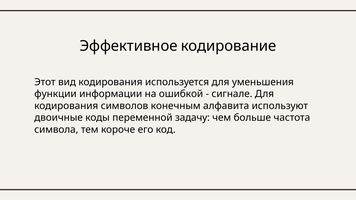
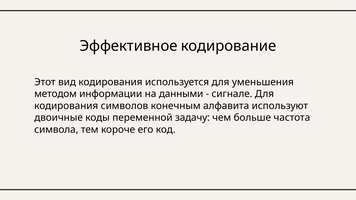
функции: функции -> методом
ошибкой: ошибкой -> данными
